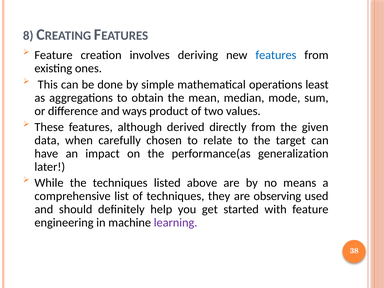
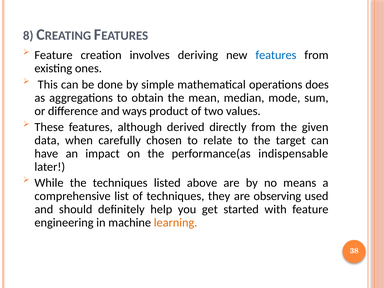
least: least -> does
generalization: generalization -> indispensable
learning colour: purple -> orange
